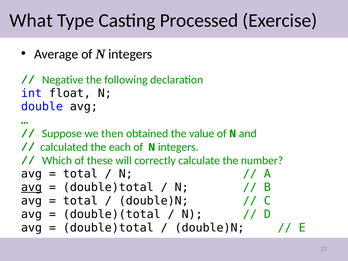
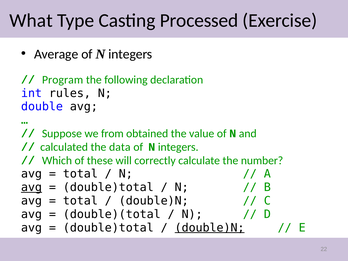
Negative: Negative -> Program
float: float -> rules
then: then -> from
each: each -> data
double)N at (210, 228) underline: none -> present
